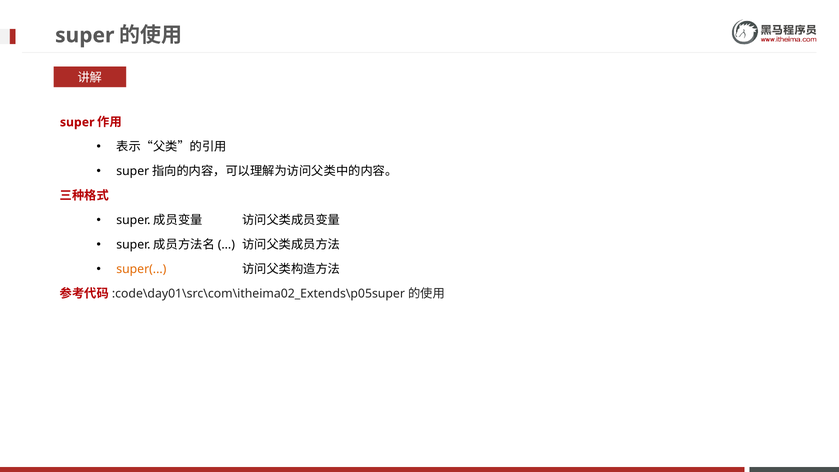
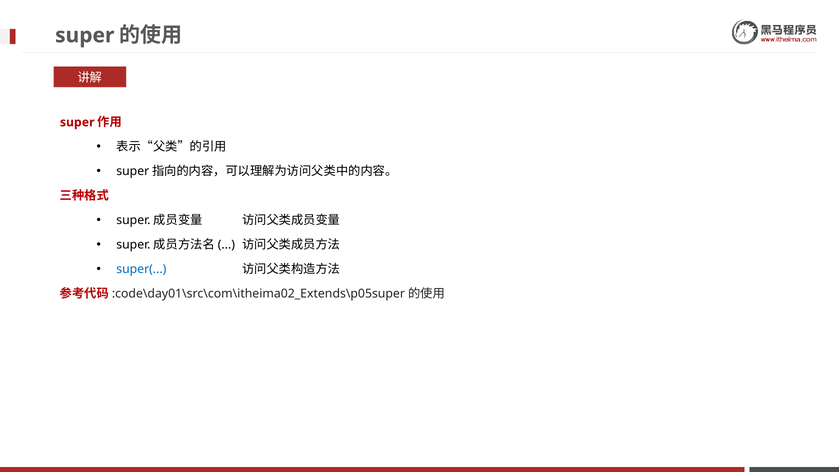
super( colour: orange -> blue
